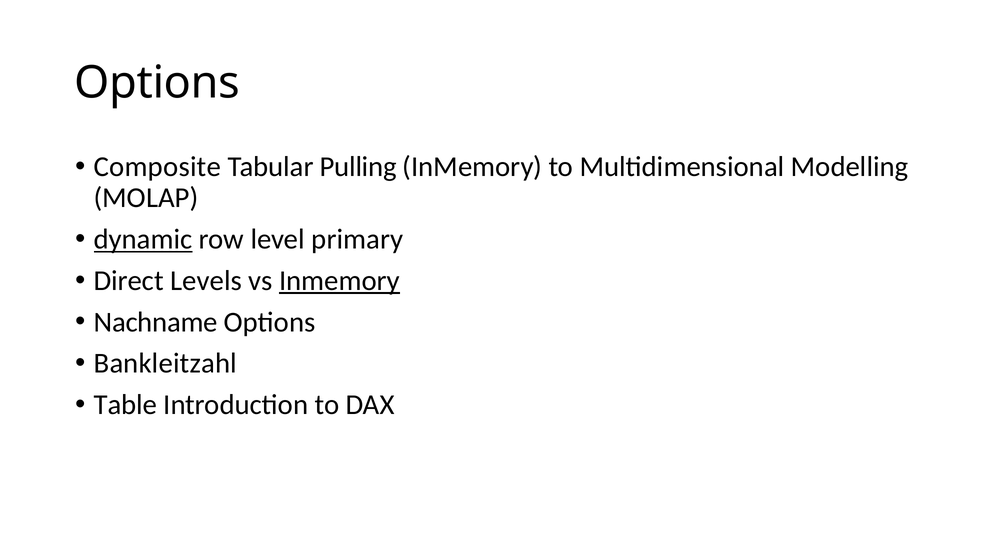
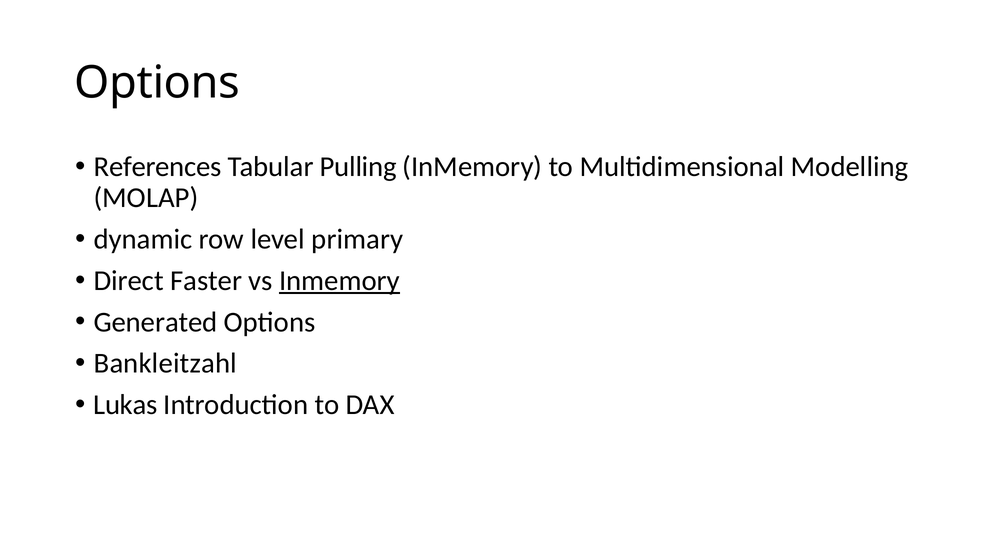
Composite: Composite -> References
dynamic underline: present -> none
Levels: Levels -> Faster
Nachname: Nachname -> Generated
Table: Table -> Lukas
